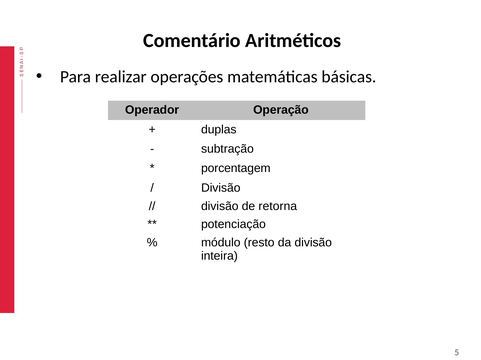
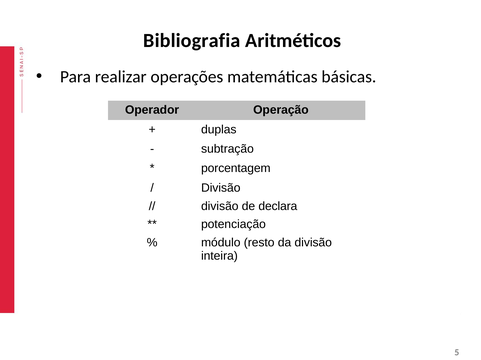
Comentário: Comentário -> Bibliografia
retorna: retorna -> declara
